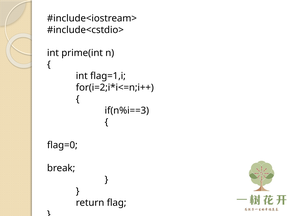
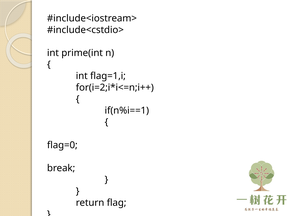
if(n%i==3: if(n%i==3 -> if(n%i==1
